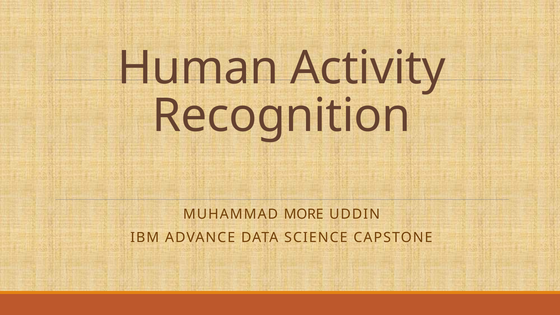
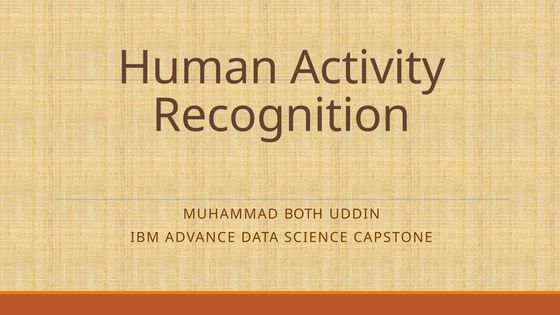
MORE: MORE -> BOTH
